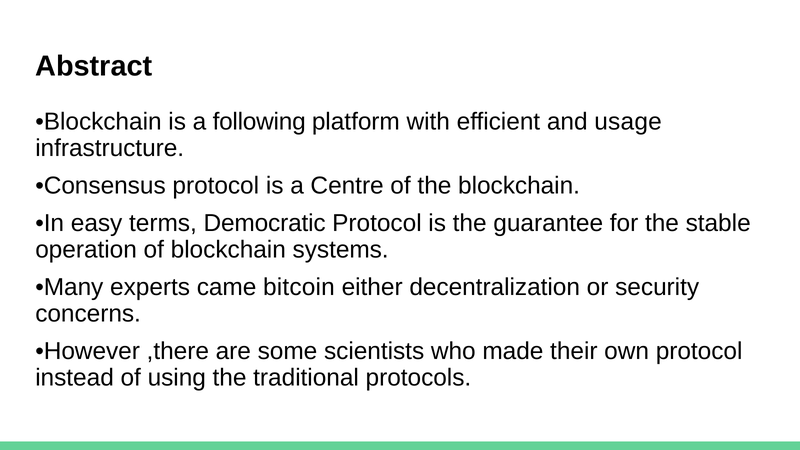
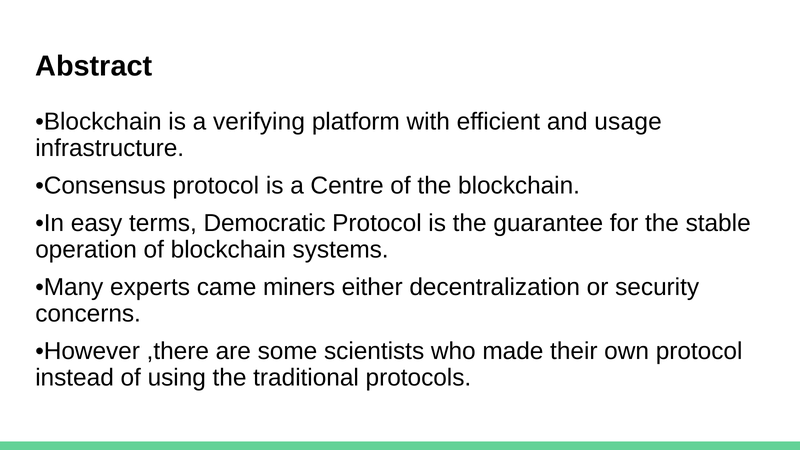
following: following -> verifying
bitcoin: bitcoin -> miners
